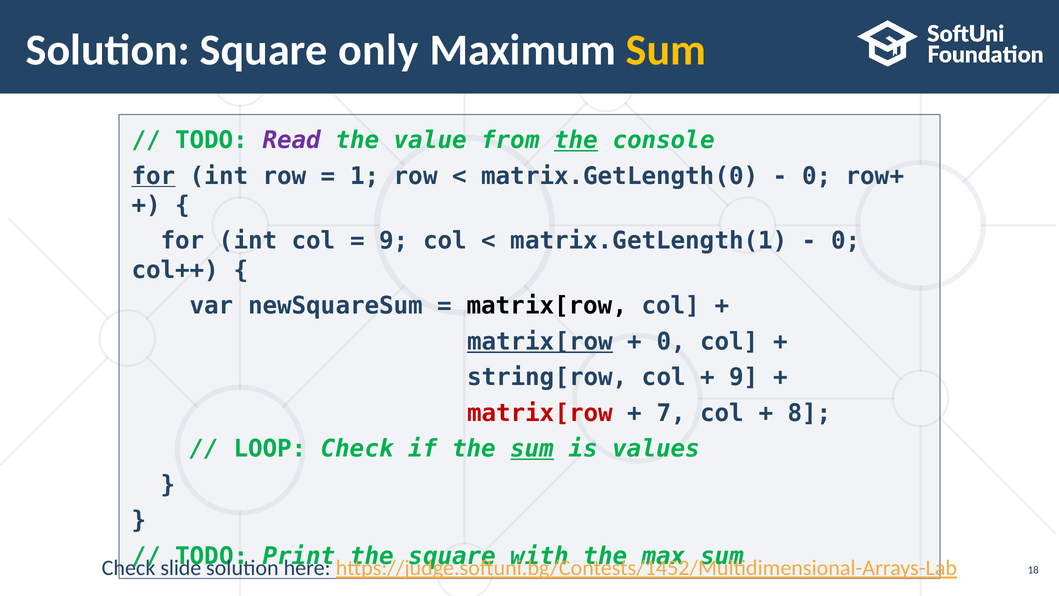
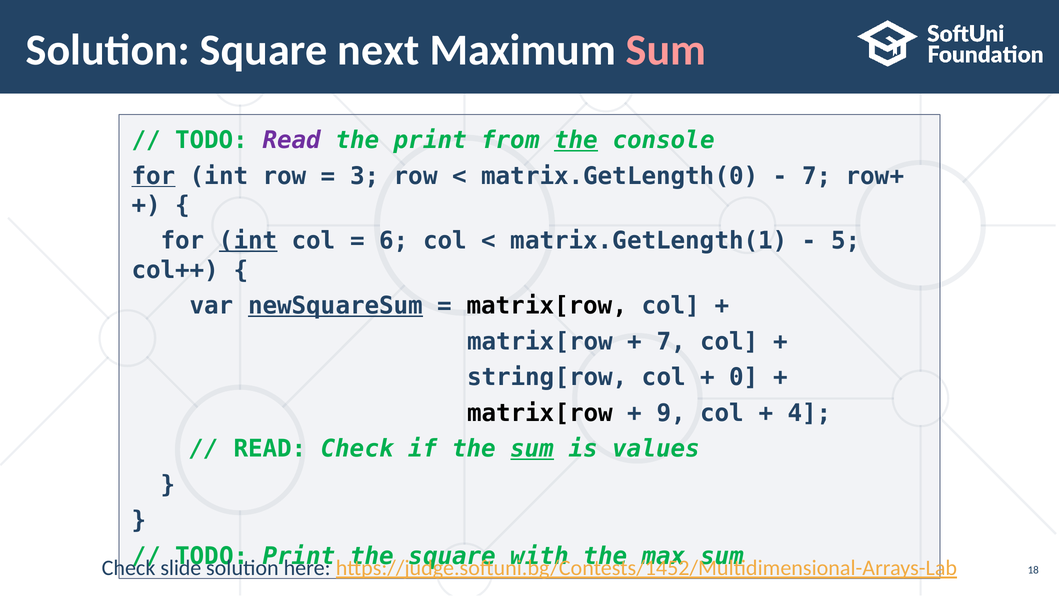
only: only -> next
Sum at (666, 50) colour: yellow -> pink
the value: value -> print
1: 1 -> 3
0 at (817, 176): 0 -> 7
int at (248, 241) underline: none -> present
9 at (394, 241): 9 -> 6
0 at (846, 241): 0 -> 5
newSquareSum underline: none -> present
matrix[row at (540, 342) underline: present -> none
0 at (671, 342): 0 -> 7
9 at (744, 377): 9 -> 0
matrix[row at (540, 413) colour: red -> black
7: 7 -> 9
8: 8 -> 4
LOOP at (270, 449): LOOP -> READ
